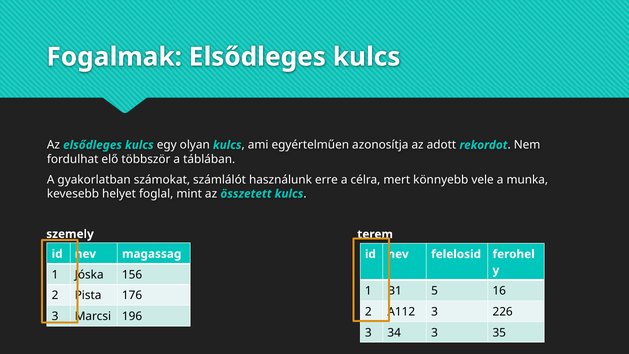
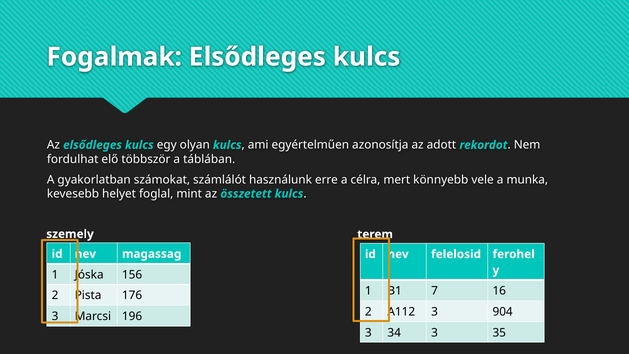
5: 5 -> 7
226: 226 -> 904
